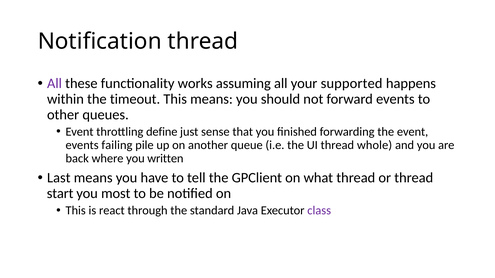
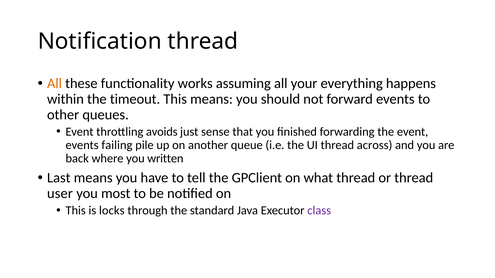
All at (54, 84) colour: purple -> orange
supported: supported -> everything
define: define -> avoids
whole: whole -> across
start: start -> user
react: react -> locks
